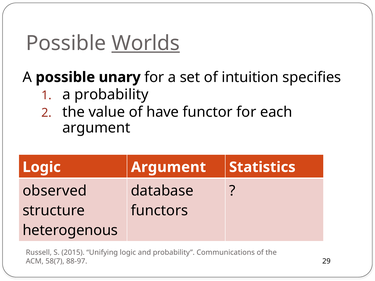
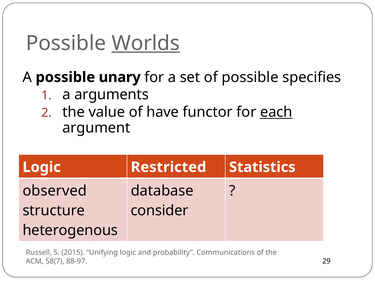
of intuition: intuition -> possible
a probability: probability -> arguments
each underline: none -> present
Logic Argument: Argument -> Restricted
functors: functors -> consider
